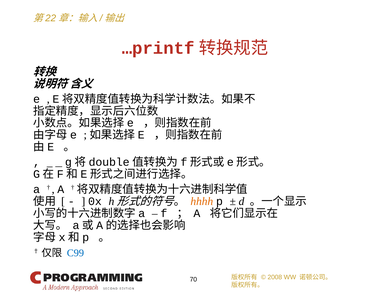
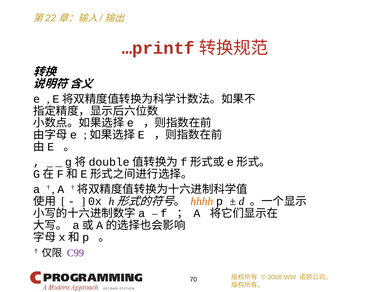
C99 colour: blue -> purple
